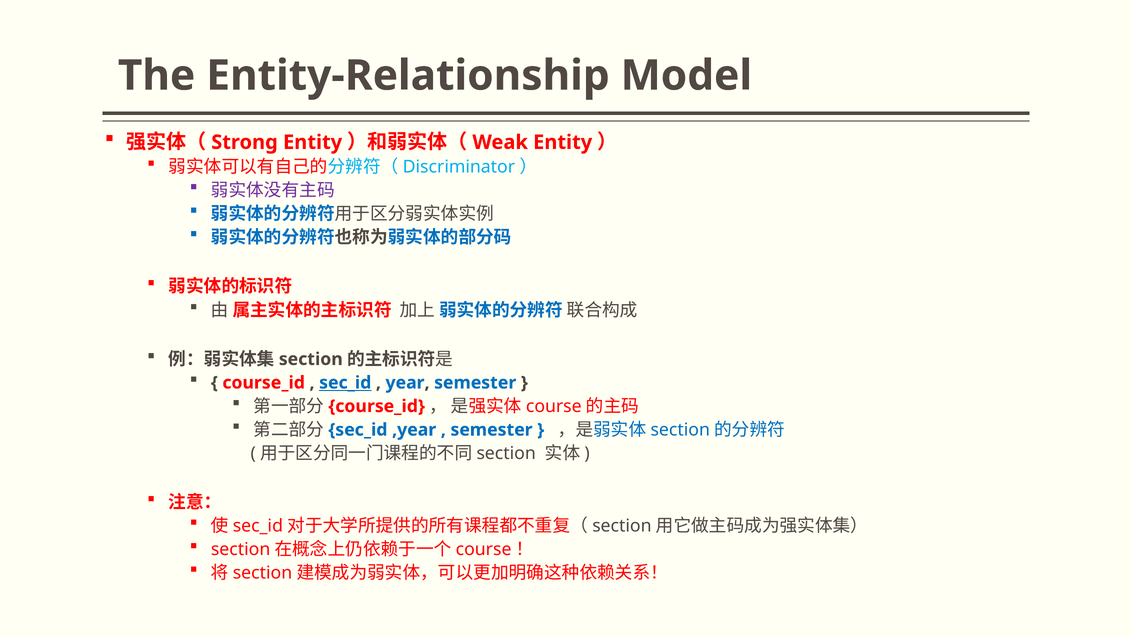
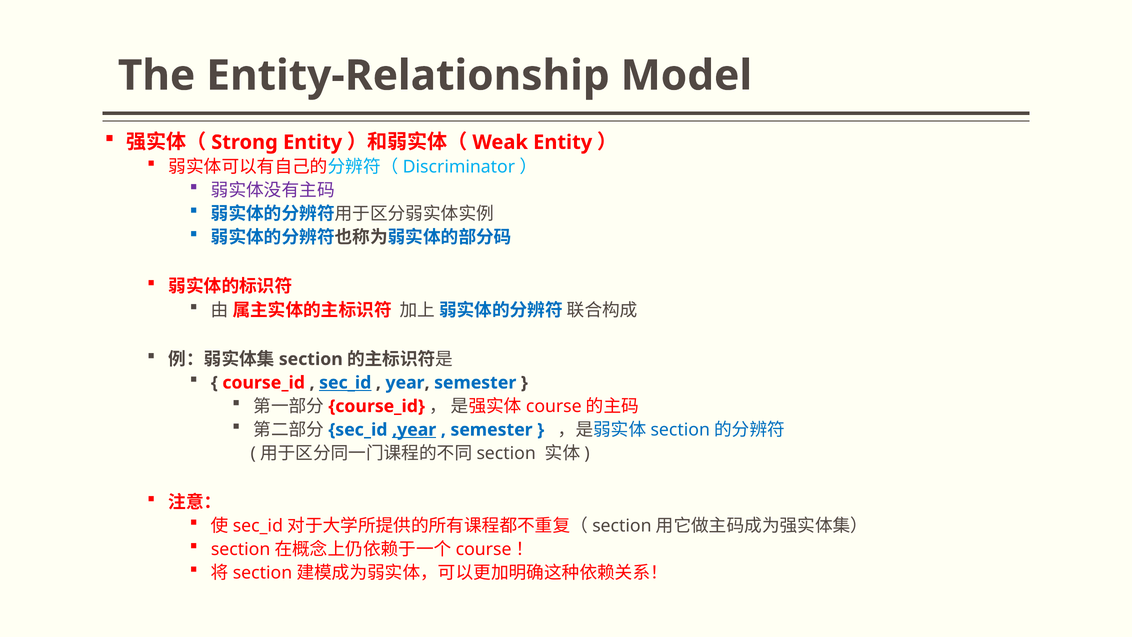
,year underline: none -> present
